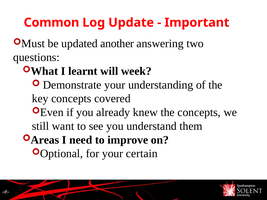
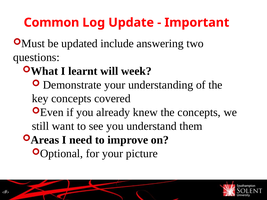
another: another -> include
certain: certain -> picture
